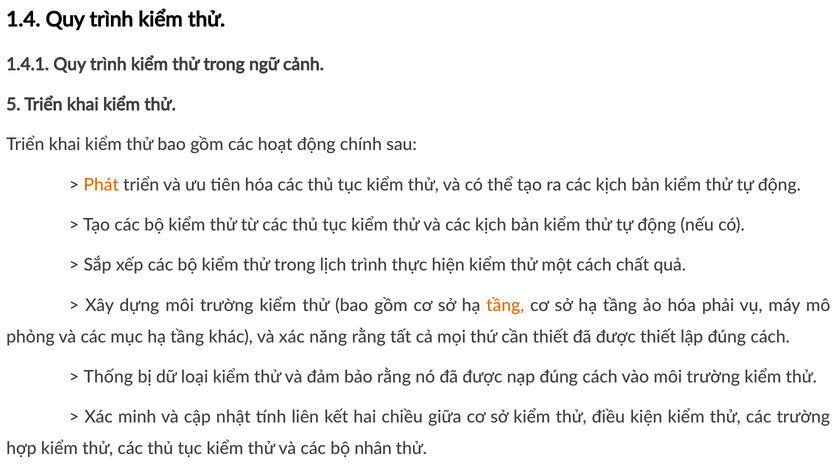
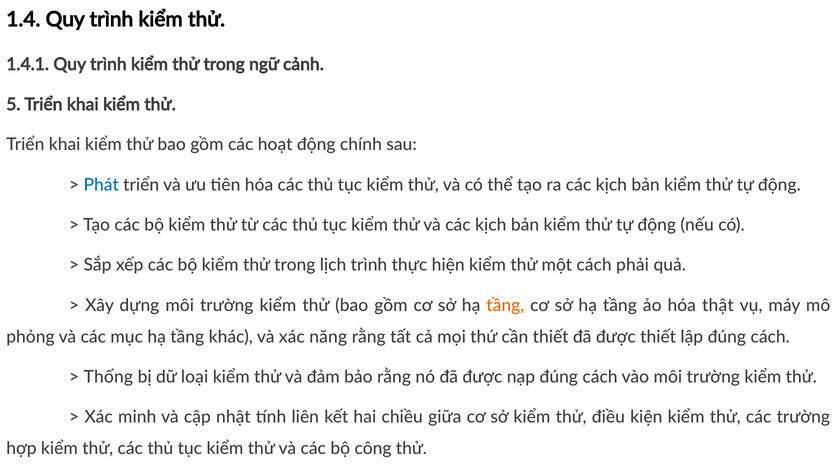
Phát colour: orange -> blue
chất: chất -> phải
phải: phải -> thật
nhân: nhân -> công
